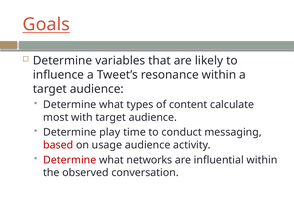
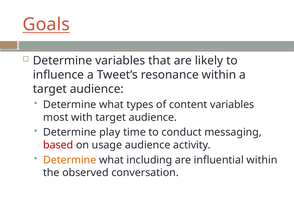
content calculate: calculate -> variables
Determine at (70, 160) colour: red -> orange
networks: networks -> including
